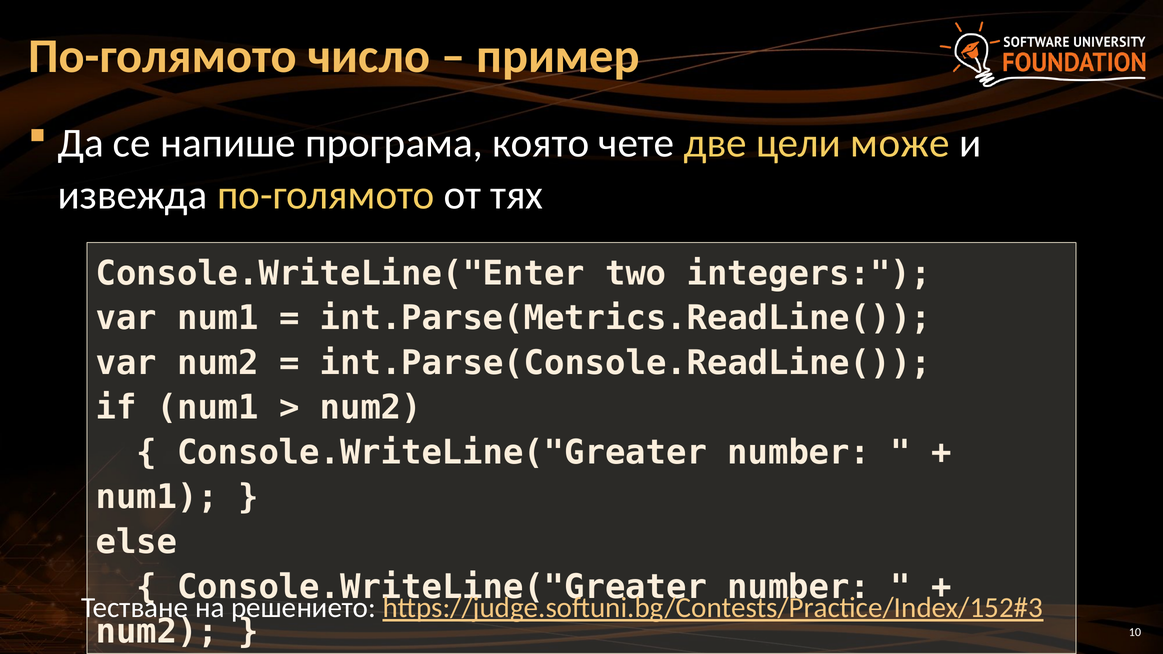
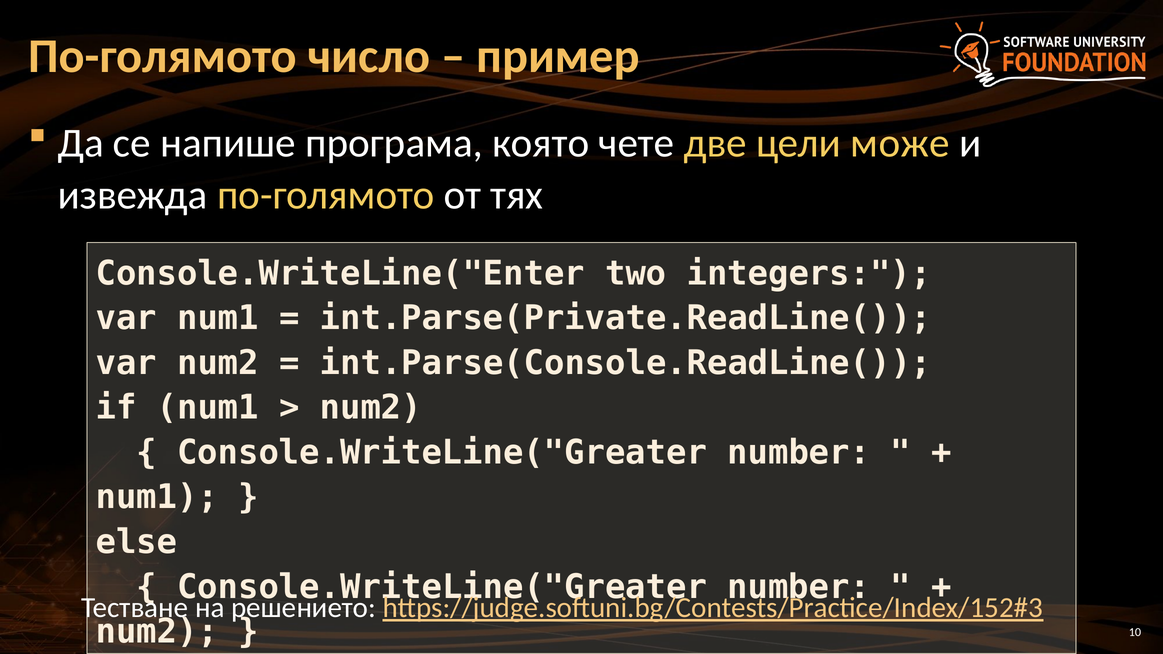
int.Parse(Metrics.ReadLine(: int.Parse(Metrics.ReadLine( -> int.Parse(Private.ReadLine(
